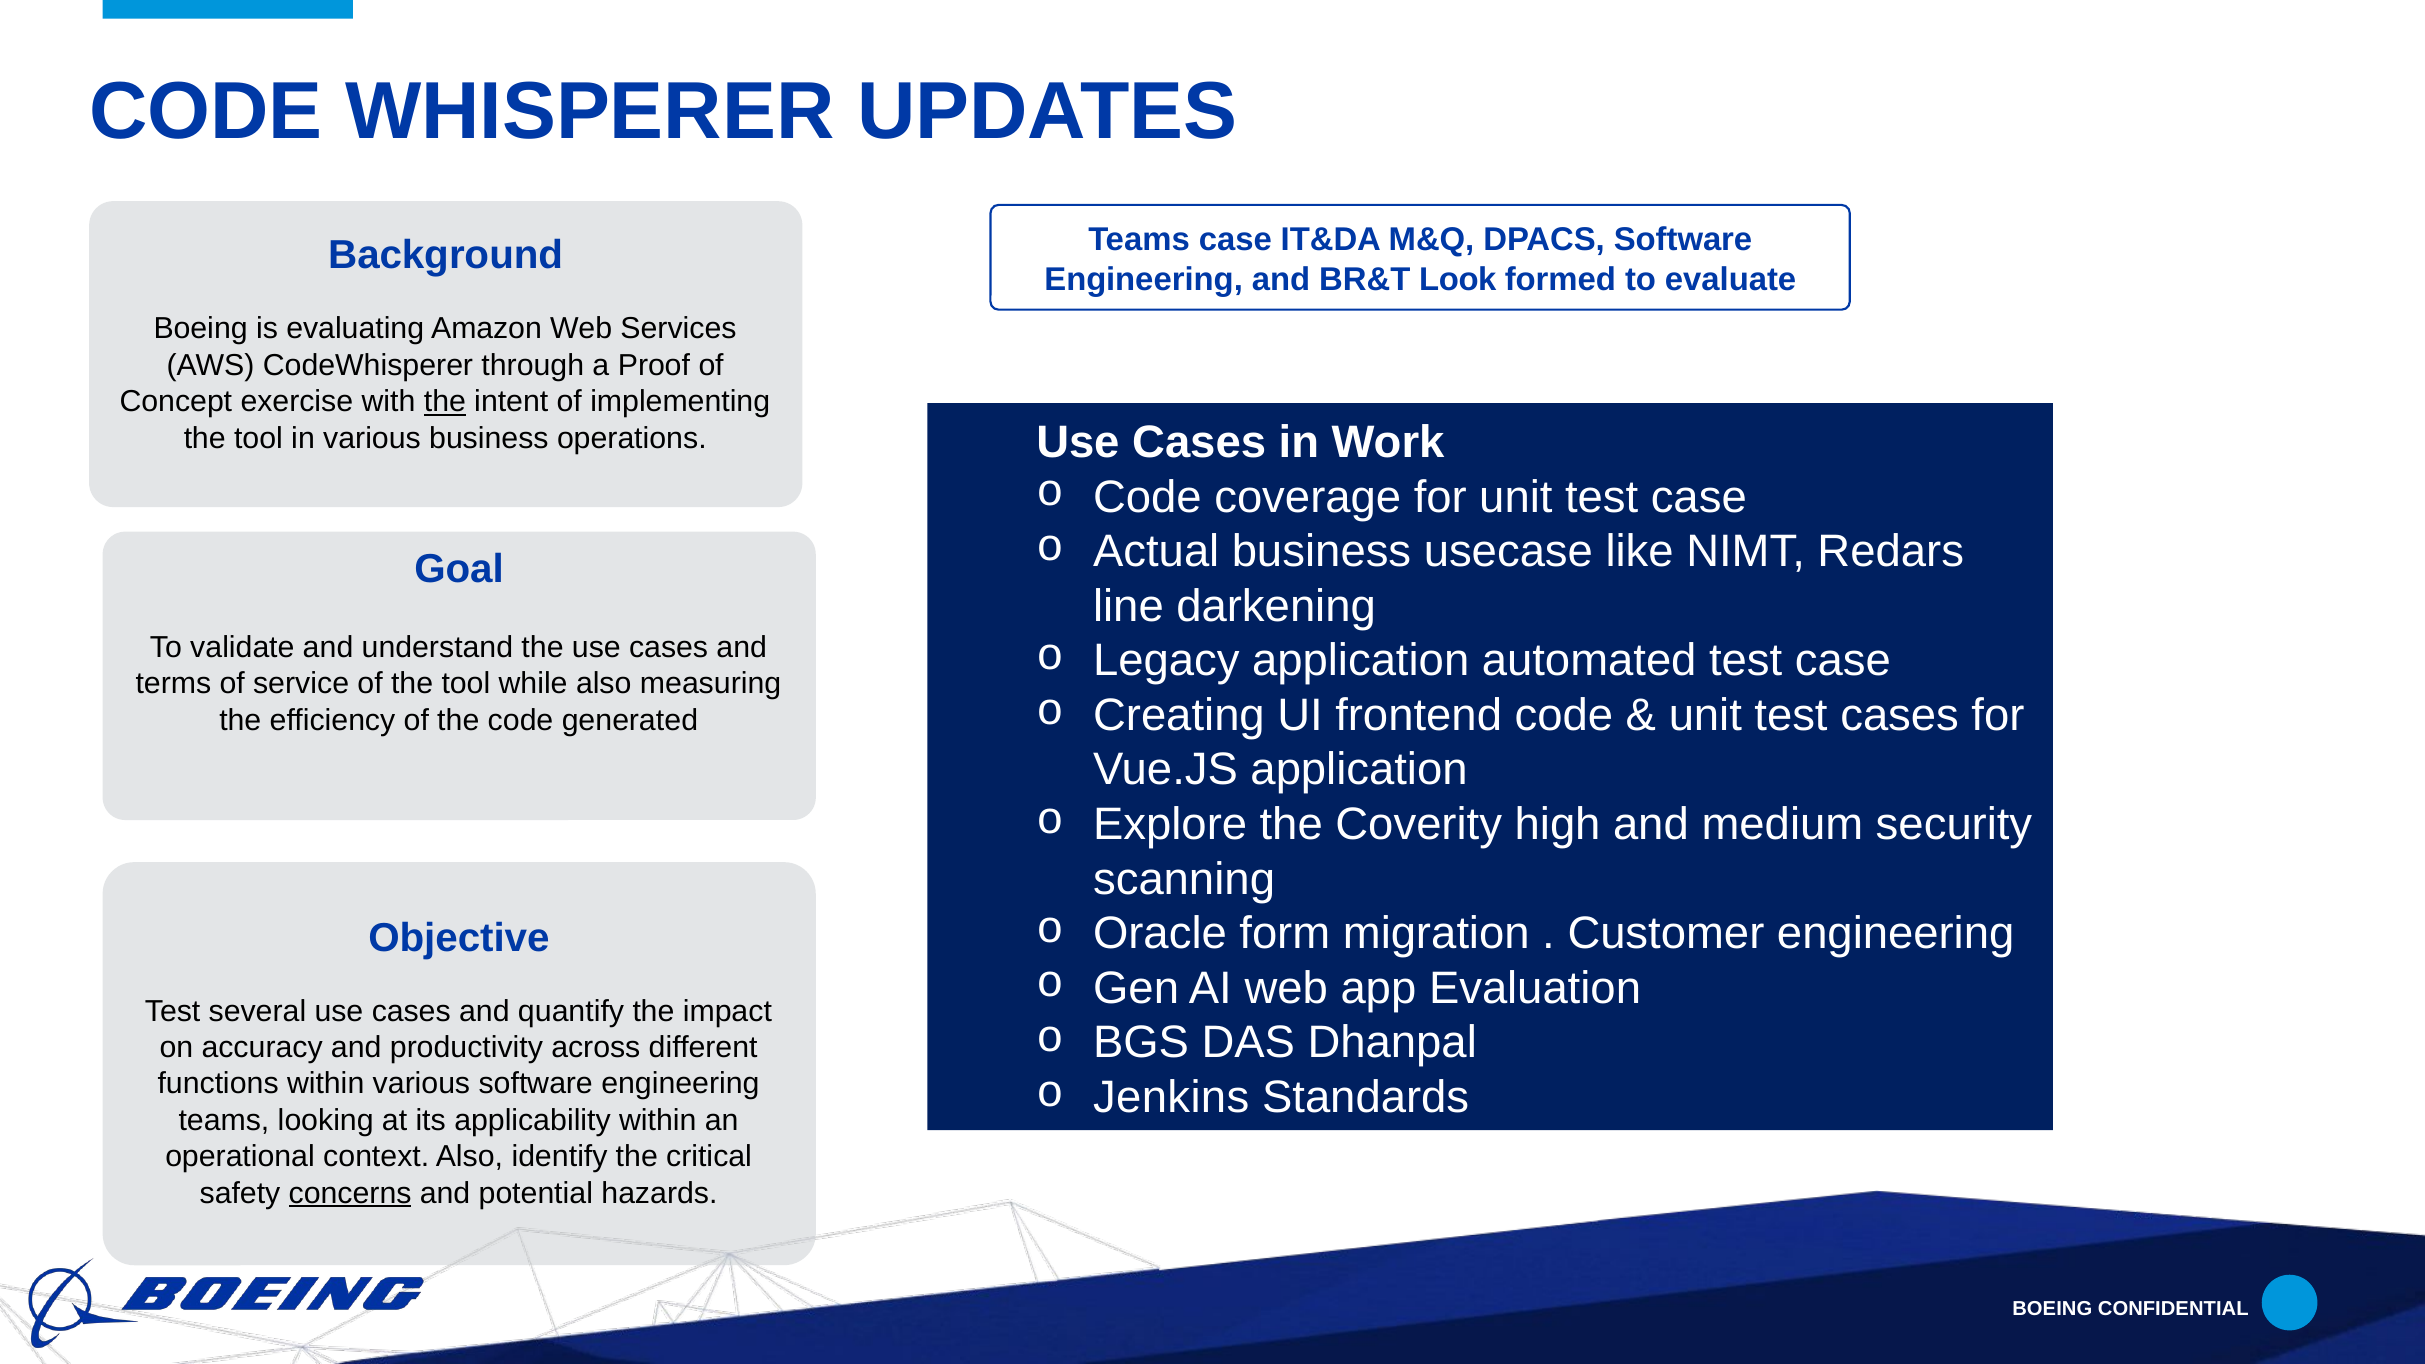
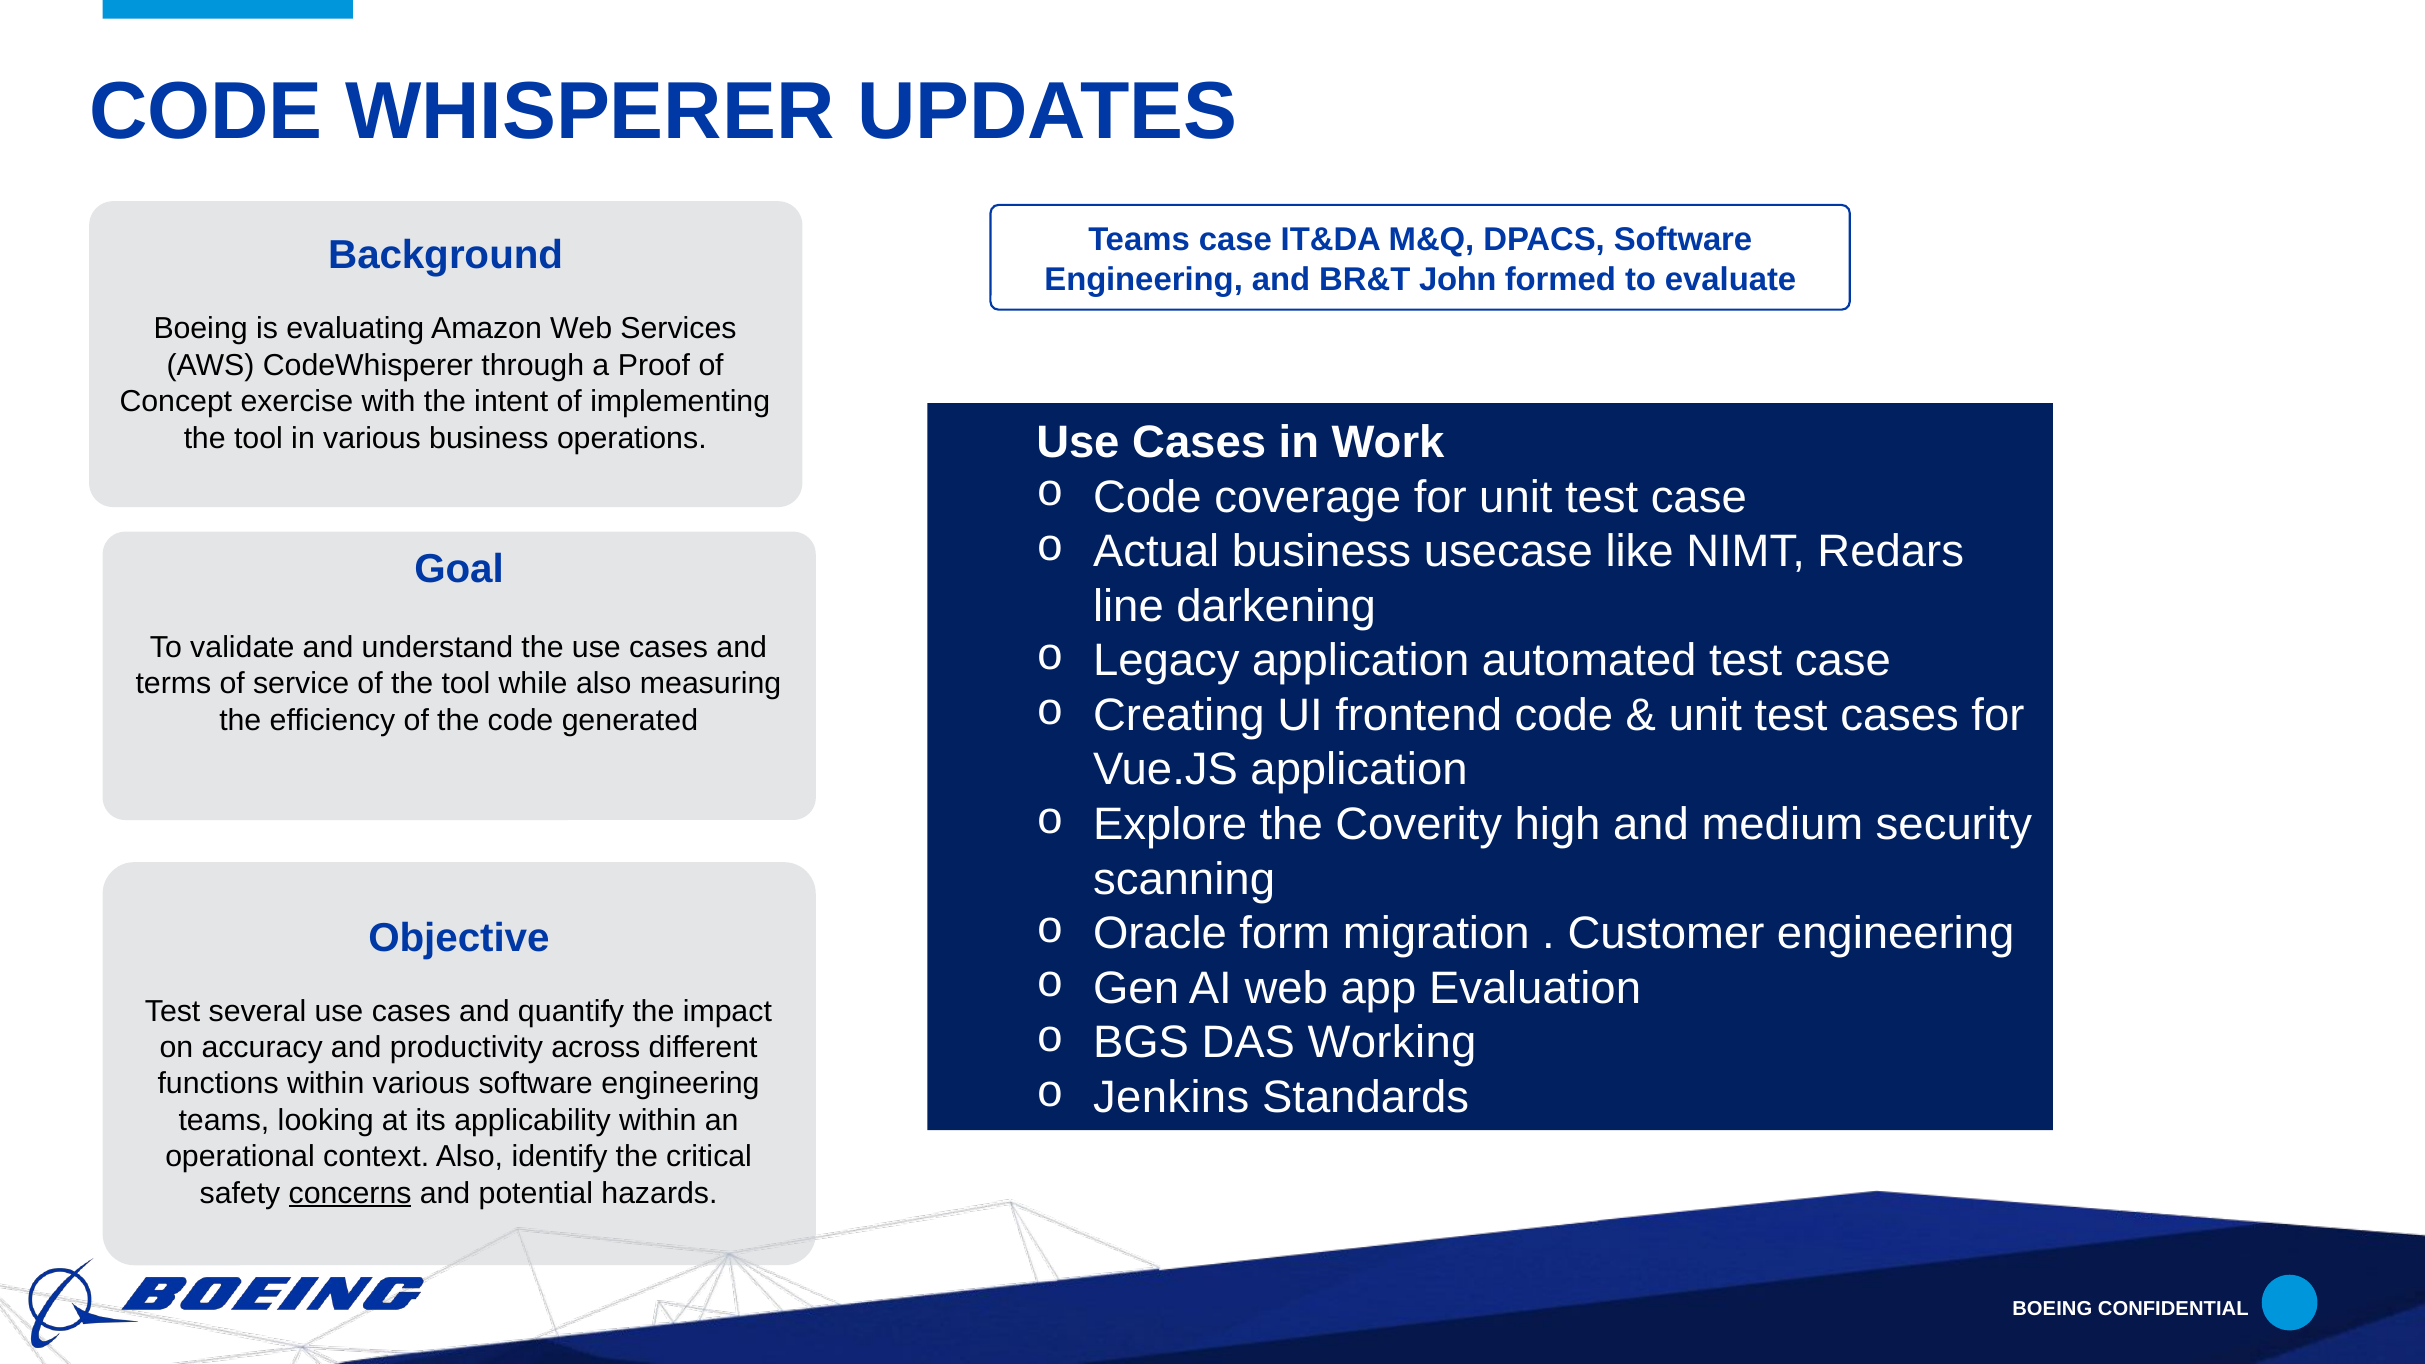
Look: Look -> John
the at (445, 402) underline: present -> none
Dhanpal: Dhanpal -> Working
